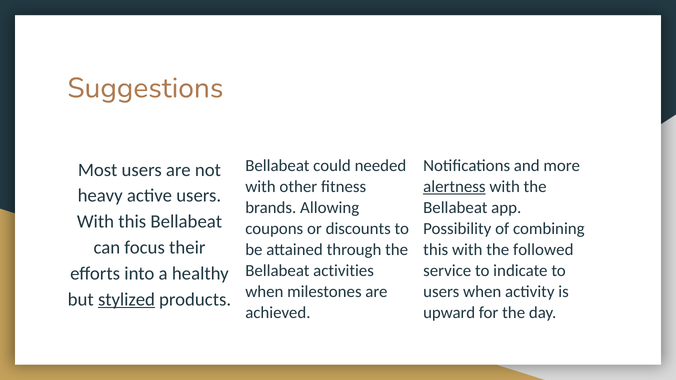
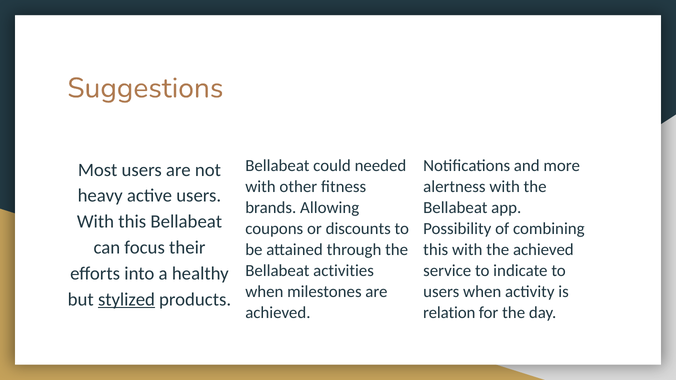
alertness underline: present -> none
the followed: followed -> achieved
upward: upward -> relation
